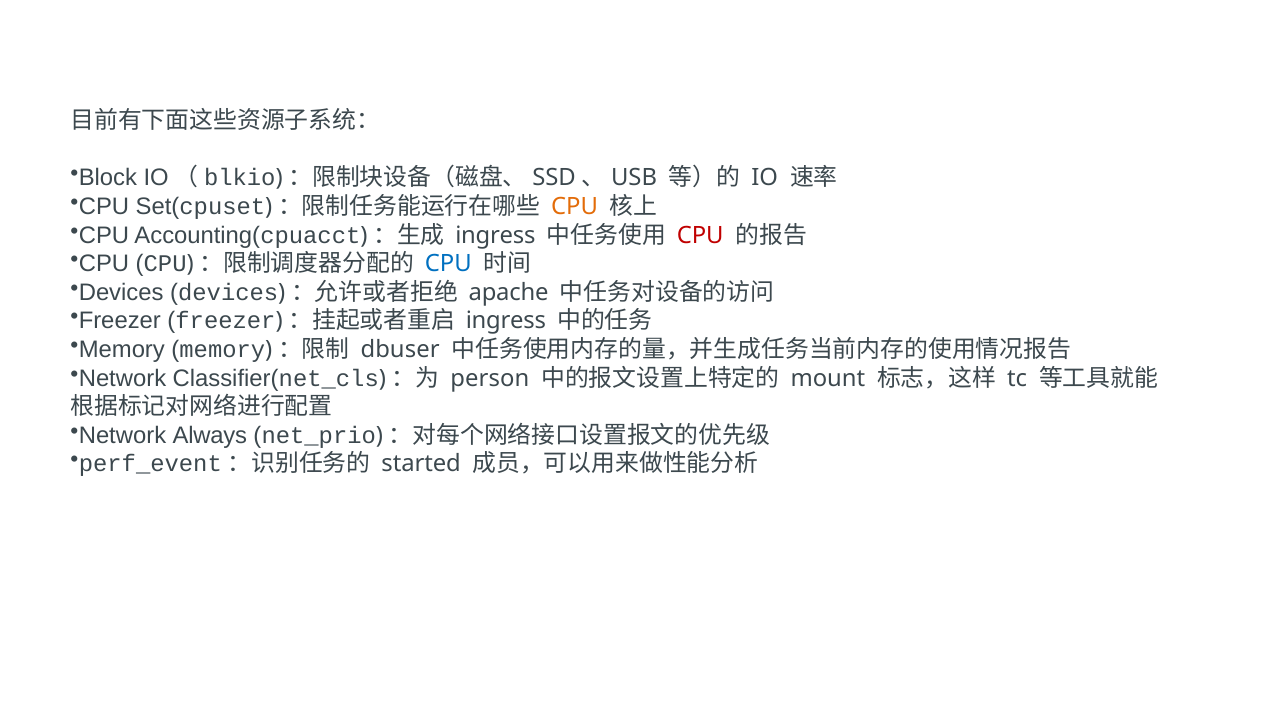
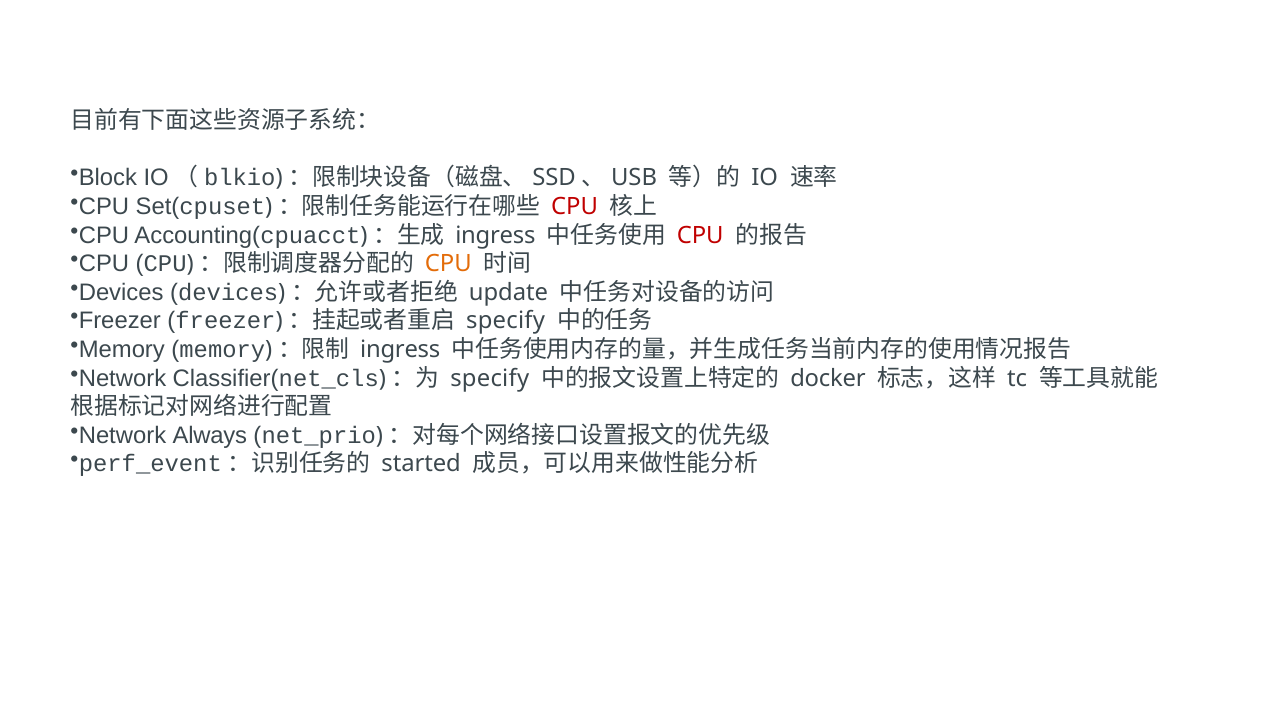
CPU at (575, 207) colour: orange -> red
CPU at (448, 264) colour: blue -> orange
apache: apache -> update
ingress at (506, 321): ingress -> specify
dbuser at (400, 350): dbuser -> ingress
person at (490, 378): person -> specify
mount: mount -> docker
